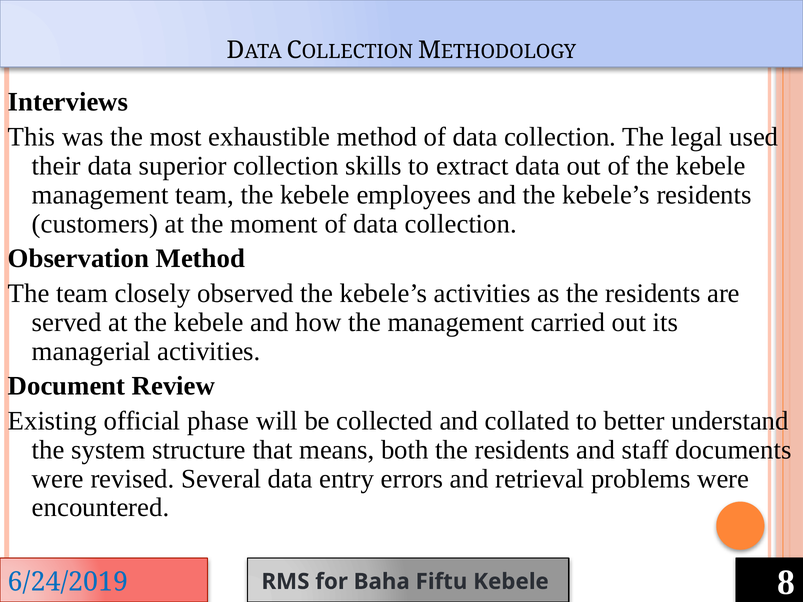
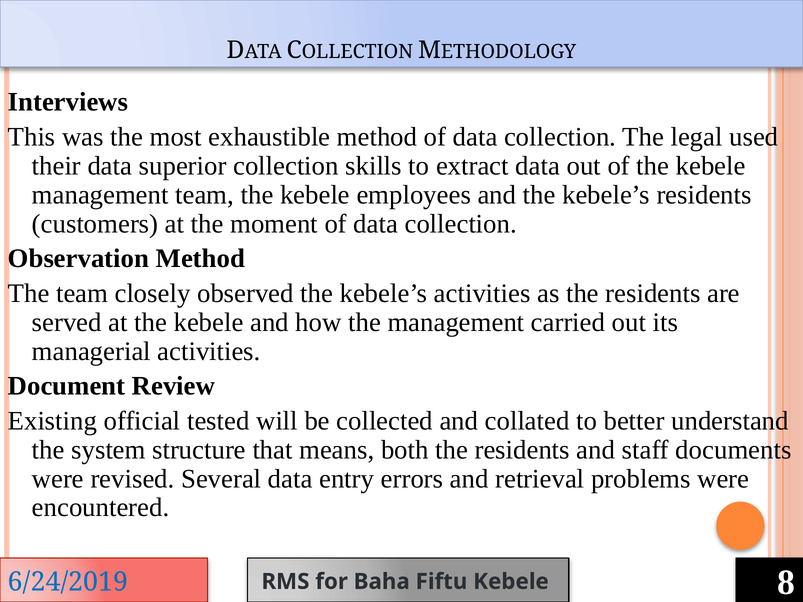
phase: phase -> tested
